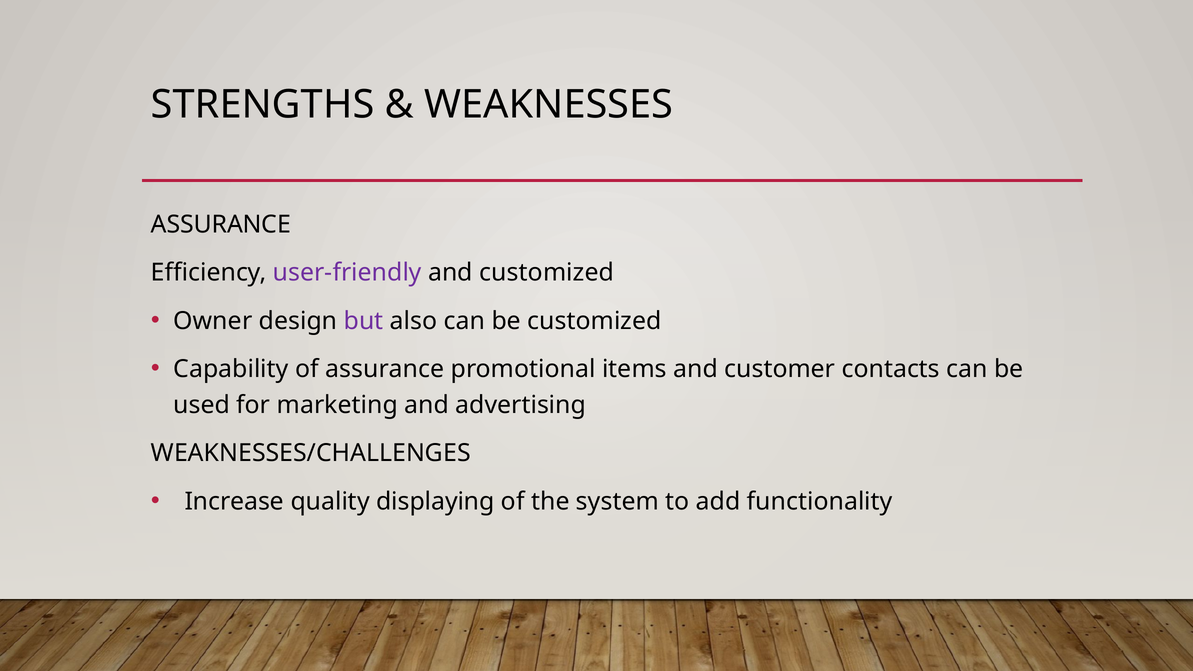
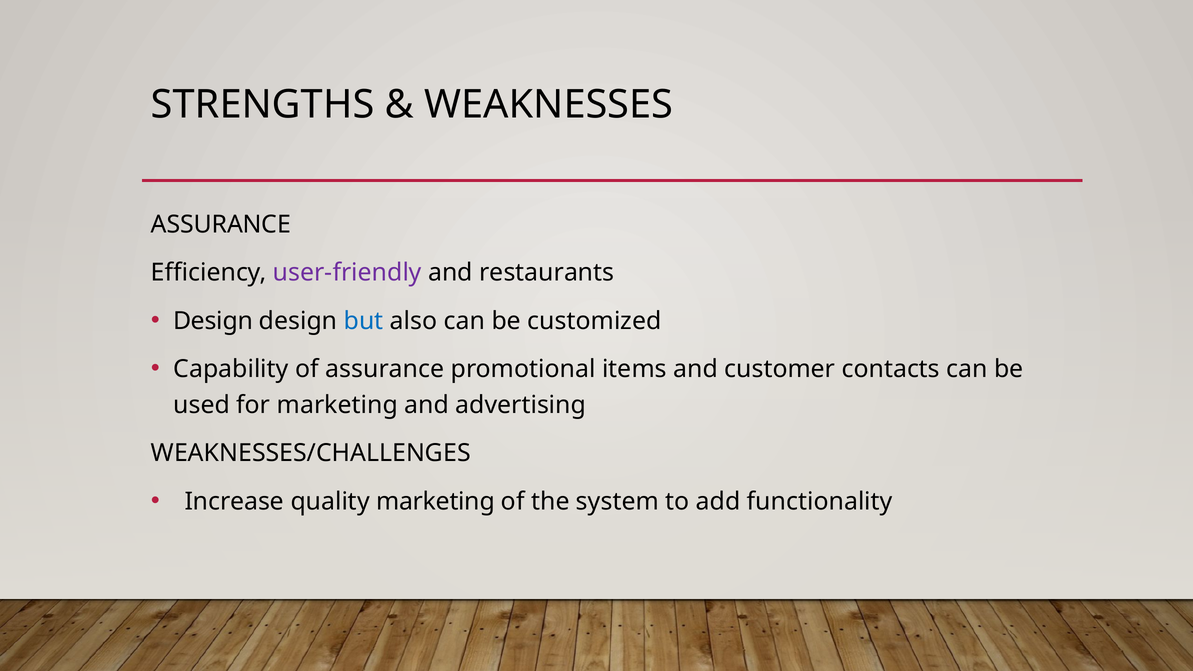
and customized: customized -> restaurants
Owner at (213, 321): Owner -> Design
but colour: purple -> blue
quality displaying: displaying -> marketing
